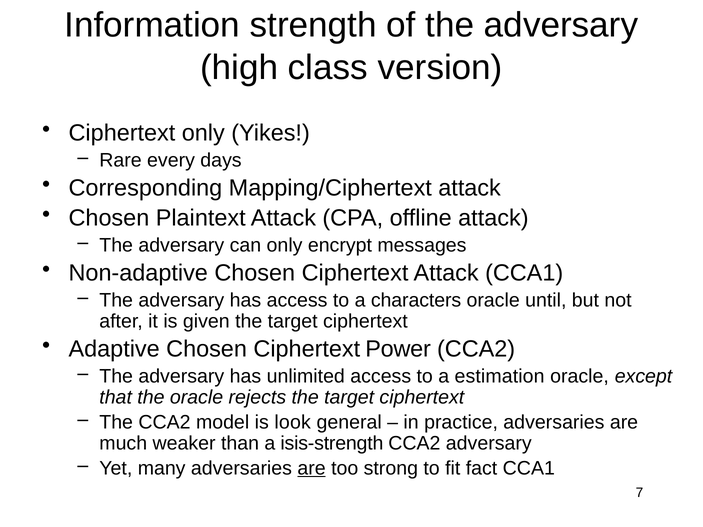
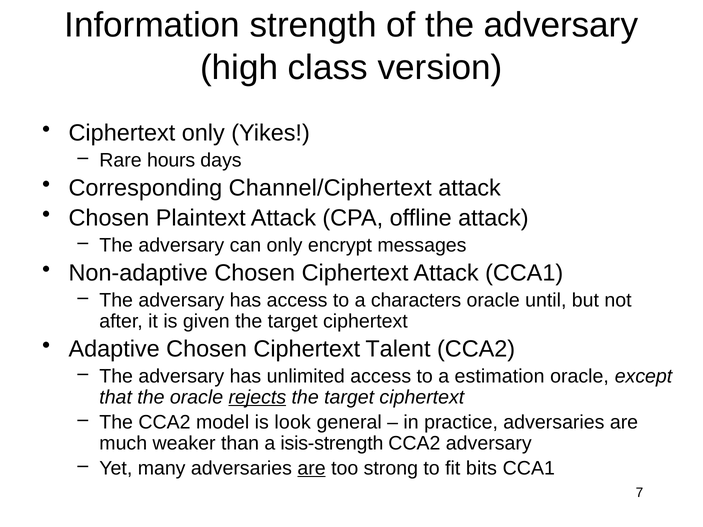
every: every -> hours
Mapping/Ciphertext: Mapping/Ciphertext -> Channel/Ciphertext
Power: Power -> Talent
rejects underline: none -> present
fact: fact -> bits
